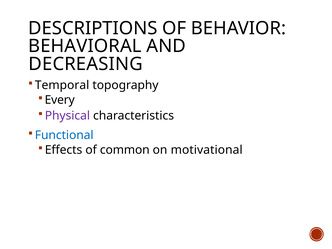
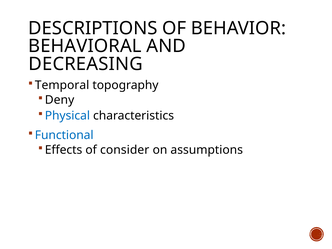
Every: Every -> Deny
Physical colour: purple -> blue
common: common -> consider
motivational: motivational -> assumptions
